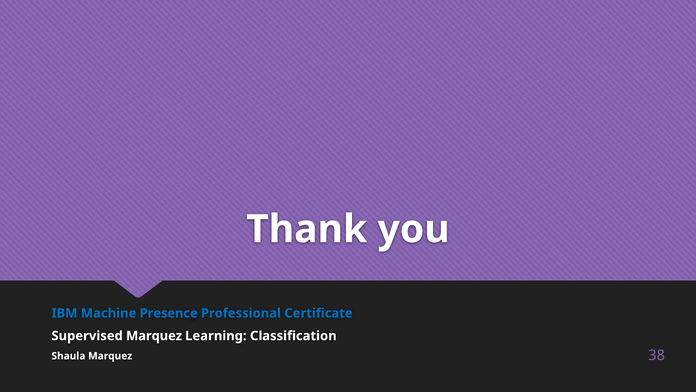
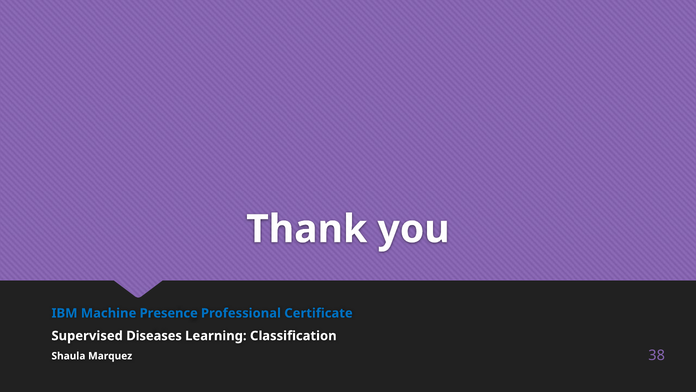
Supervised Marquez: Marquez -> Diseases
